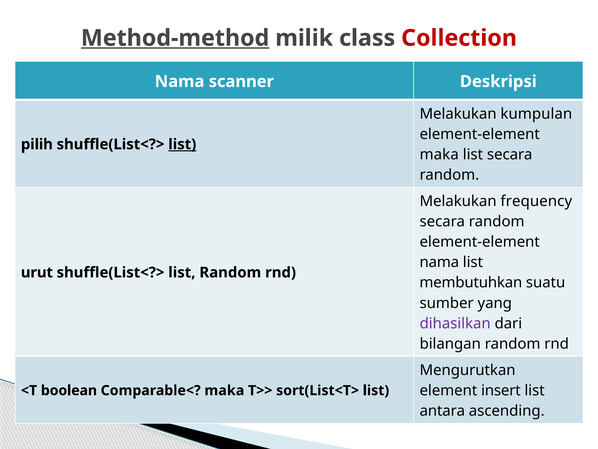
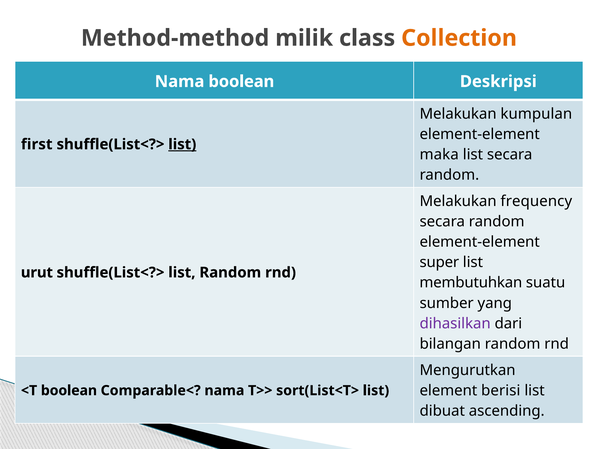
Method-method underline: present -> none
Collection colour: red -> orange
Nama scanner: scanner -> boolean
pilih: pilih -> first
nama at (439, 262): nama -> super
insert: insert -> berisi
Comparable< maka: maka -> nama
antara: antara -> dibuat
